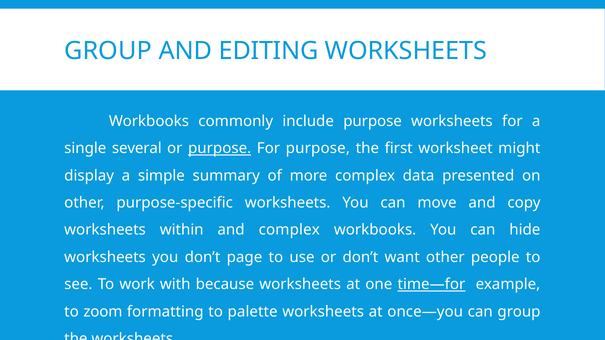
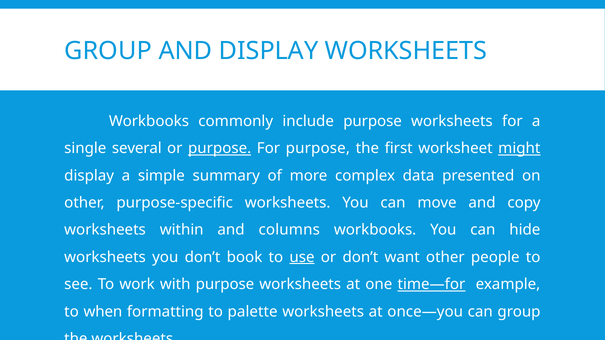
AND EDITING: EDITING -> DISPLAY
might underline: none -> present
and complex: complex -> columns
page: page -> book
use underline: none -> present
with because: because -> purpose
zoom: zoom -> when
